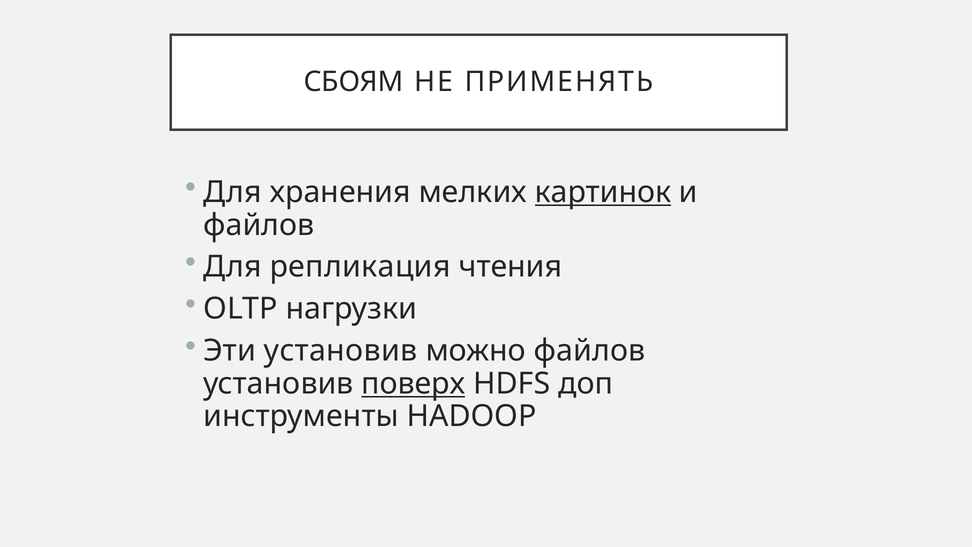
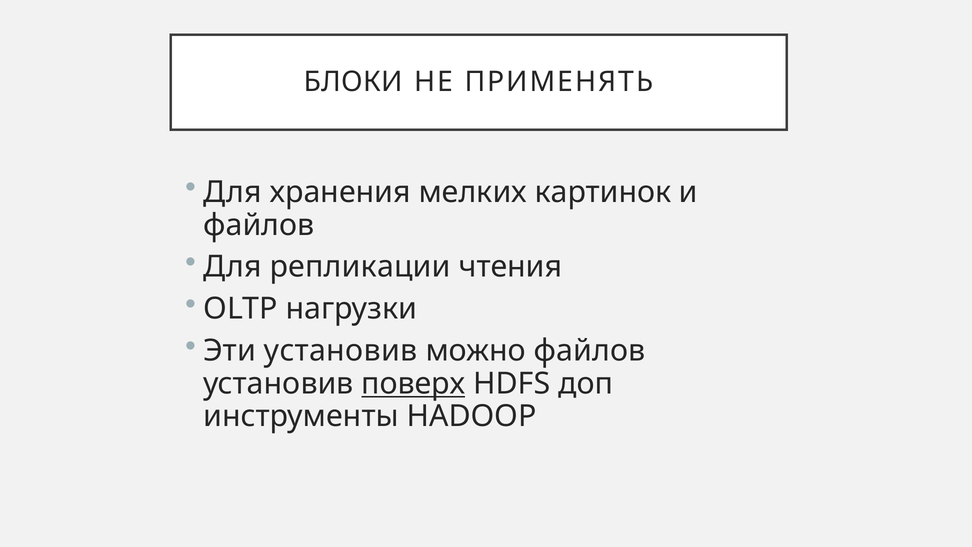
СБОЯМ: СБОЯМ -> БЛОКИ
картинок underline: present -> none
репликация: репликация -> репликации
